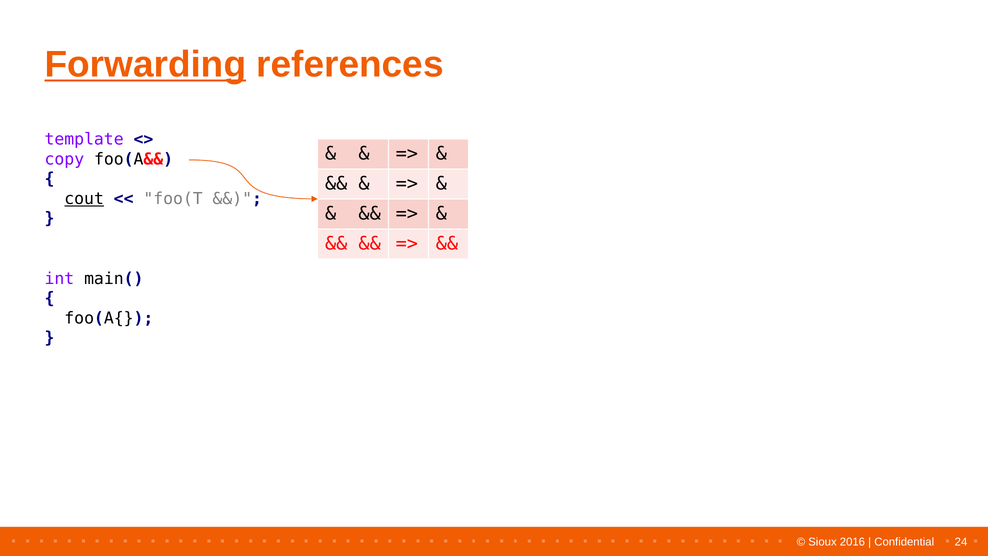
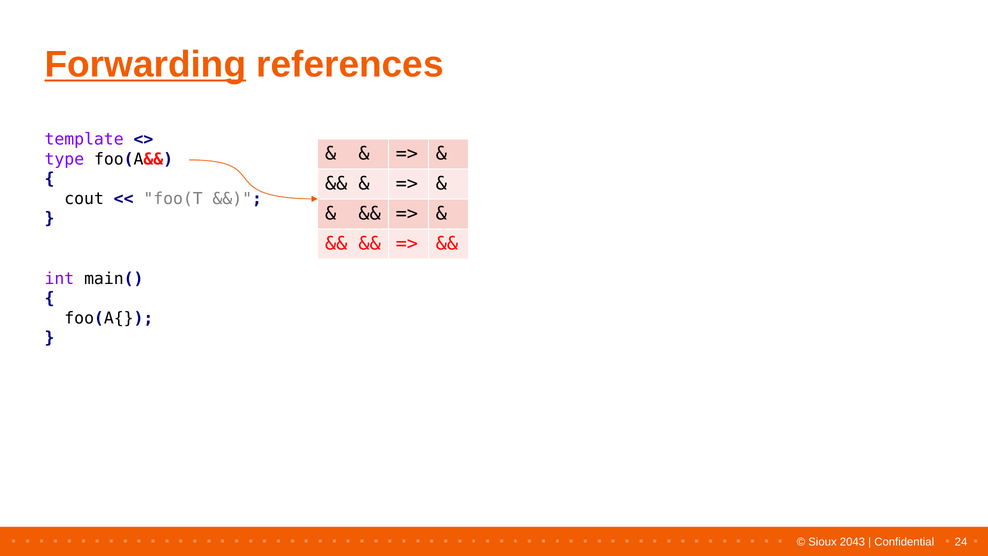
copy: copy -> type
cout underline: present -> none
2016: 2016 -> 2043
